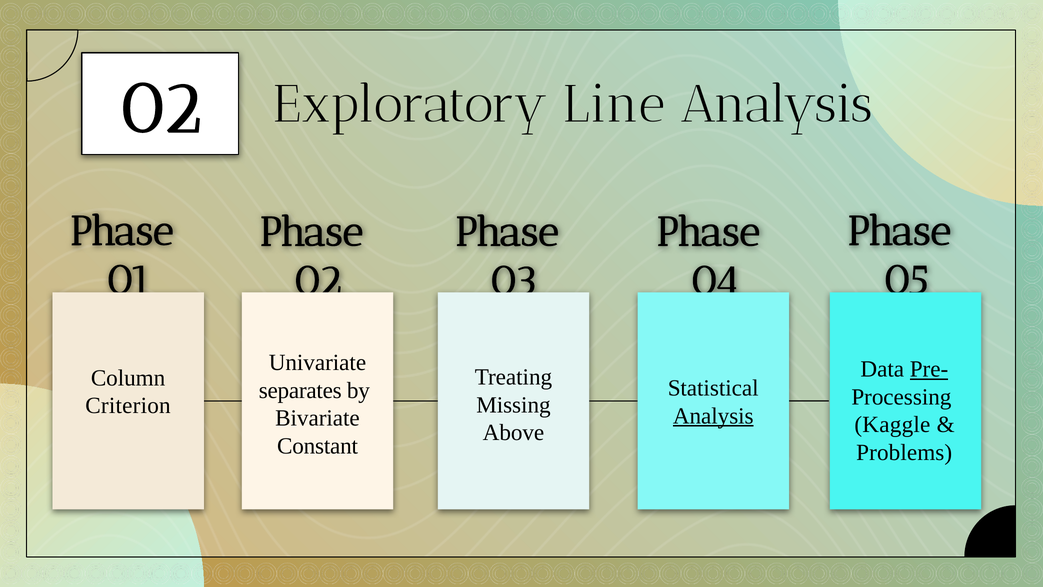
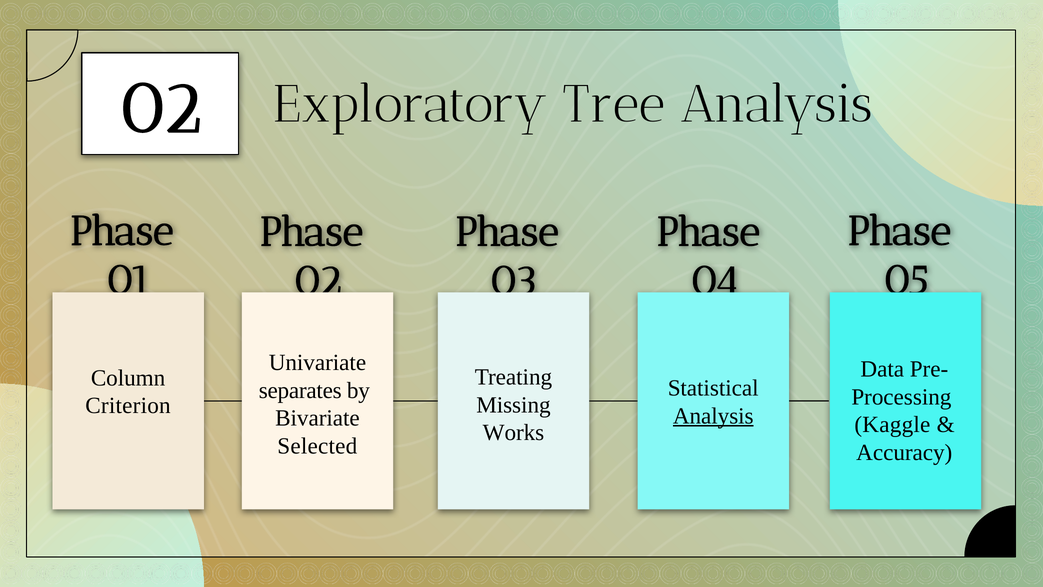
Line: Line -> Tree
Pre- underline: present -> none
Above: Above -> Works
Constant: Constant -> Selected
Problems: Problems -> Accuracy
